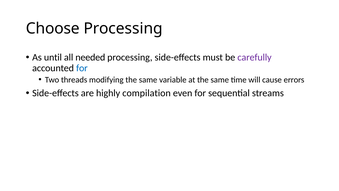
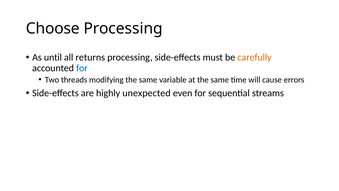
needed: needed -> returns
carefully colour: purple -> orange
compilation: compilation -> unexpected
